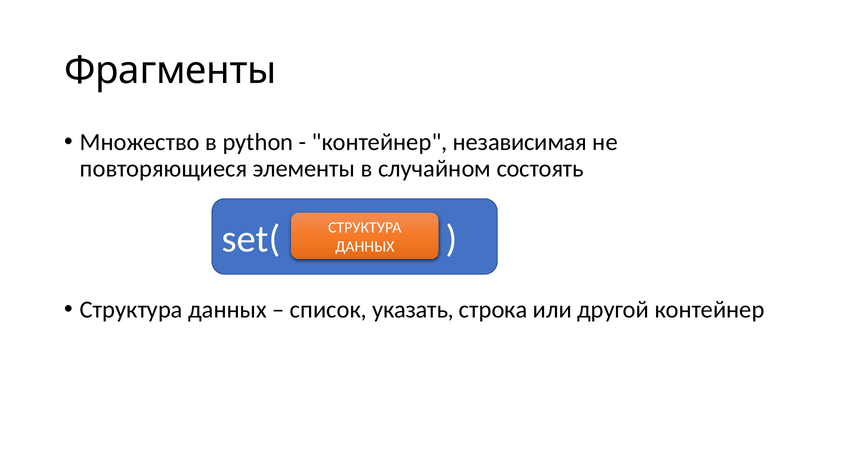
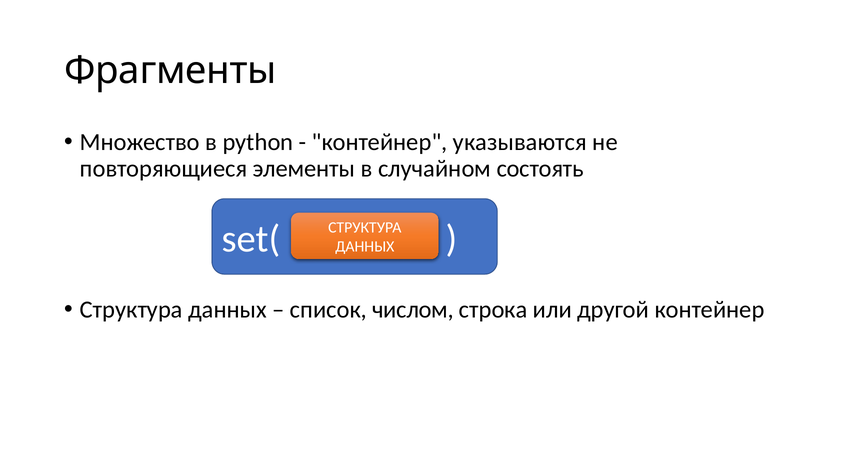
независимая: независимая -> указываются
указать: указать -> числом
